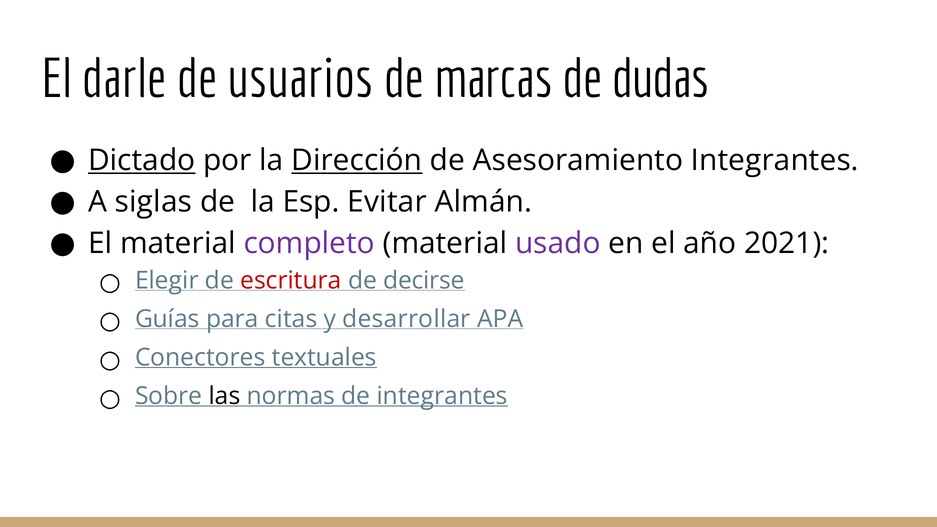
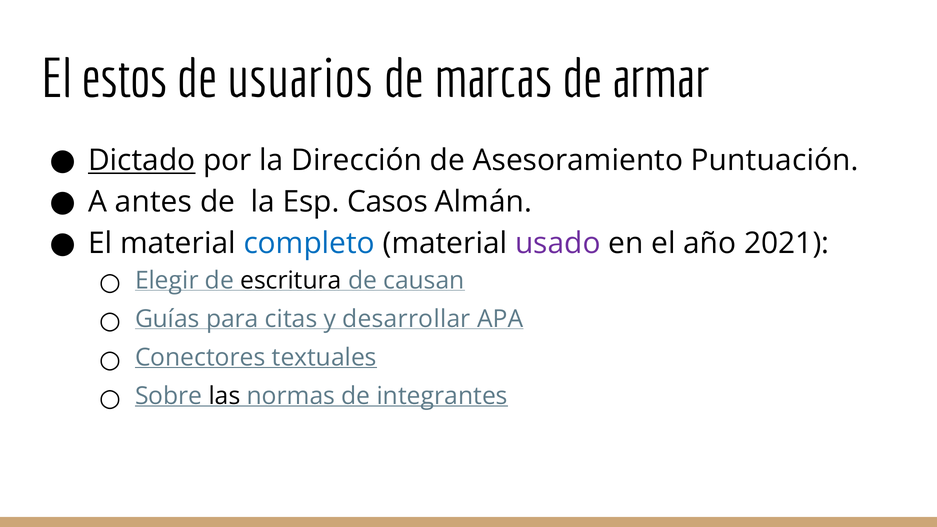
darle: darle -> estos
dudas: dudas -> armar
Dirección underline: present -> none
Asesoramiento Integrantes: Integrantes -> Puntuación
siglas: siglas -> antes
Evitar: Evitar -> Casos
completo colour: purple -> blue
escritura colour: red -> black
decirse: decirse -> causan
